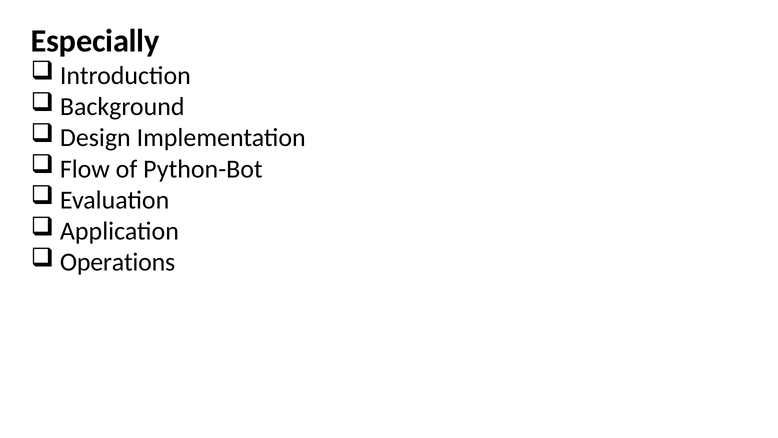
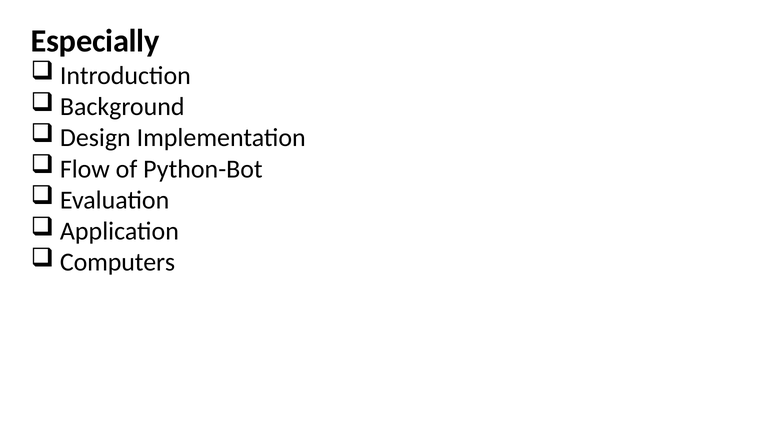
Operations: Operations -> Computers
